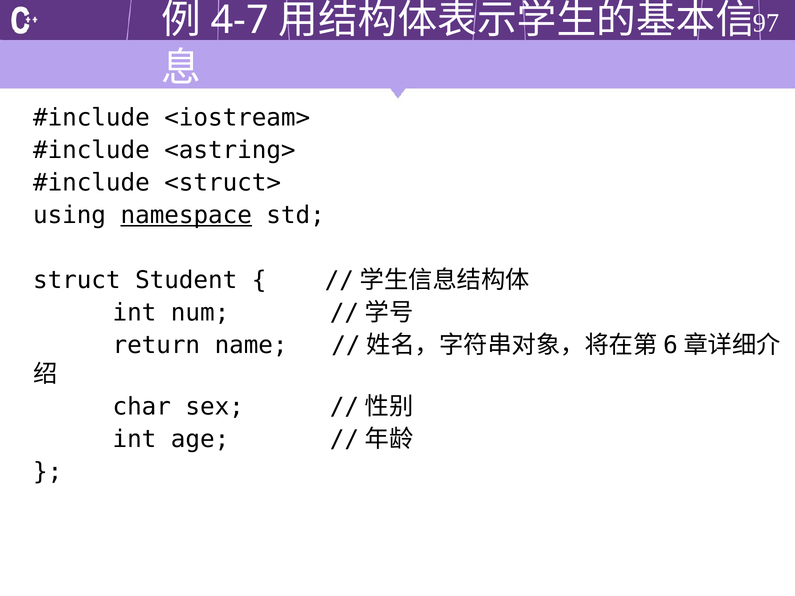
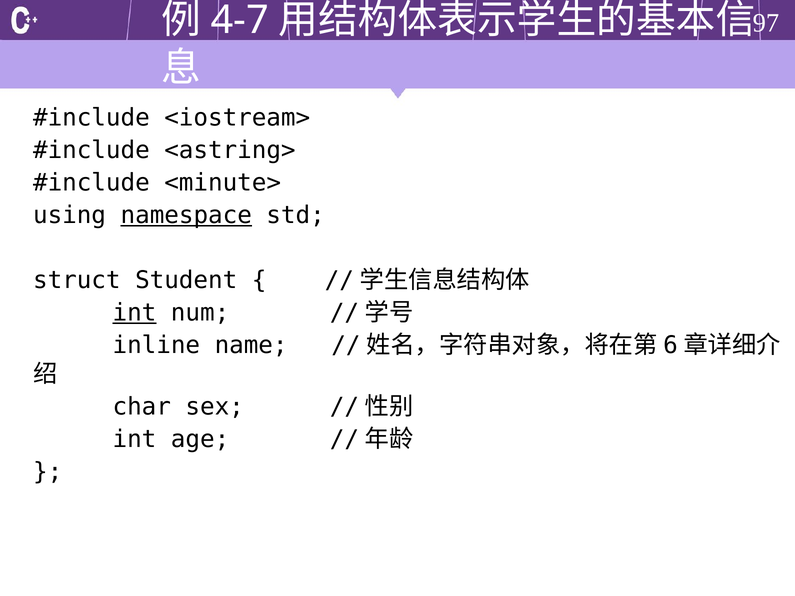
<struct>: <struct> -> <minute>
int at (134, 313) underline: none -> present
return: return -> inline
